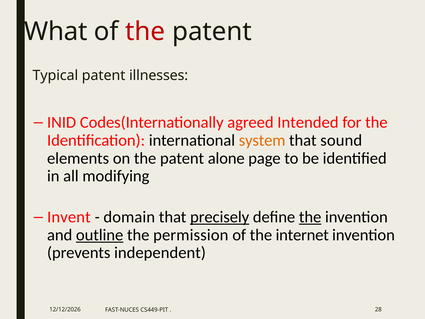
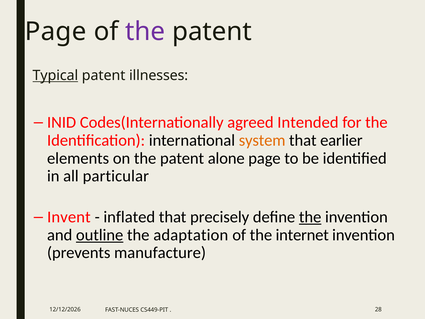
What at (56, 32): What -> Page
the at (145, 32) colour: red -> purple
Typical underline: none -> present
sound: sound -> earlier
modifying: modifying -> particular
domain: domain -> inflated
precisely underline: present -> none
permission: permission -> adaptation
independent: independent -> manufacture
